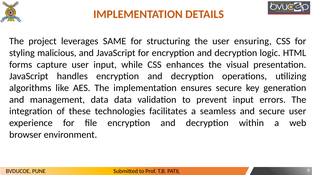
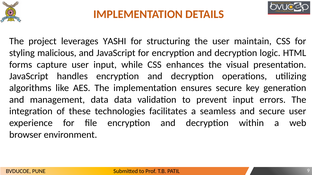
SAME: SAME -> YASHI
ensuring: ensuring -> maintain
